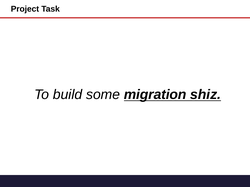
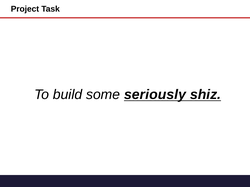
migration: migration -> seriously
